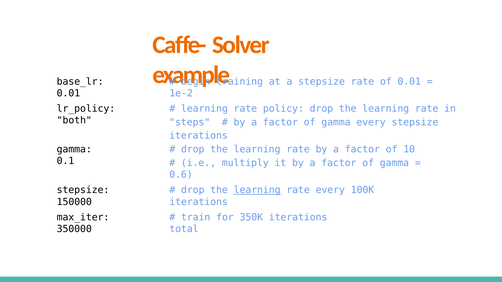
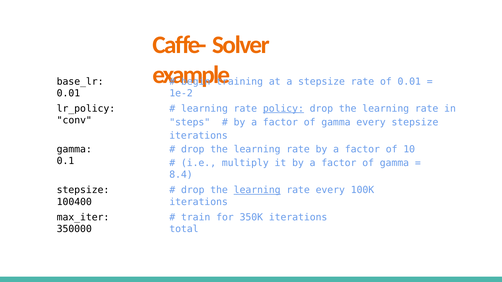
policy underline: none -> present
both: both -> conv
0.6: 0.6 -> 8.4
150000: 150000 -> 100400
